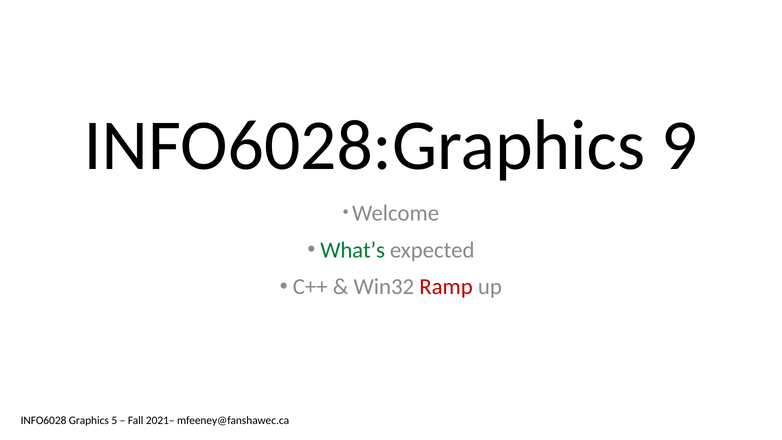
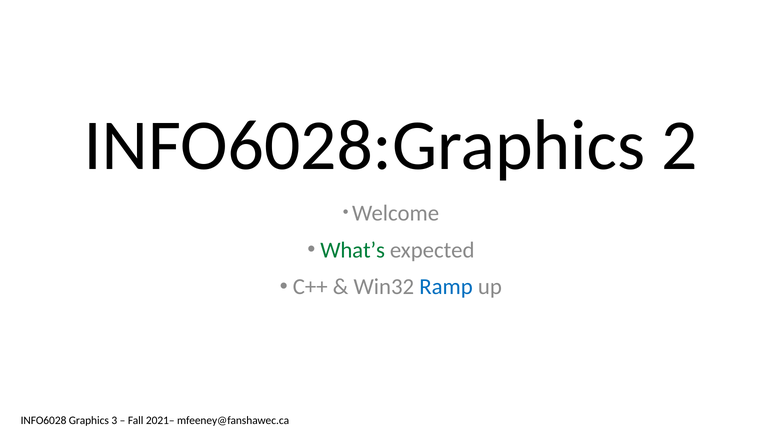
9: 9 -> 2
Ramp colour: red -> blue
5: 5 -> 3
